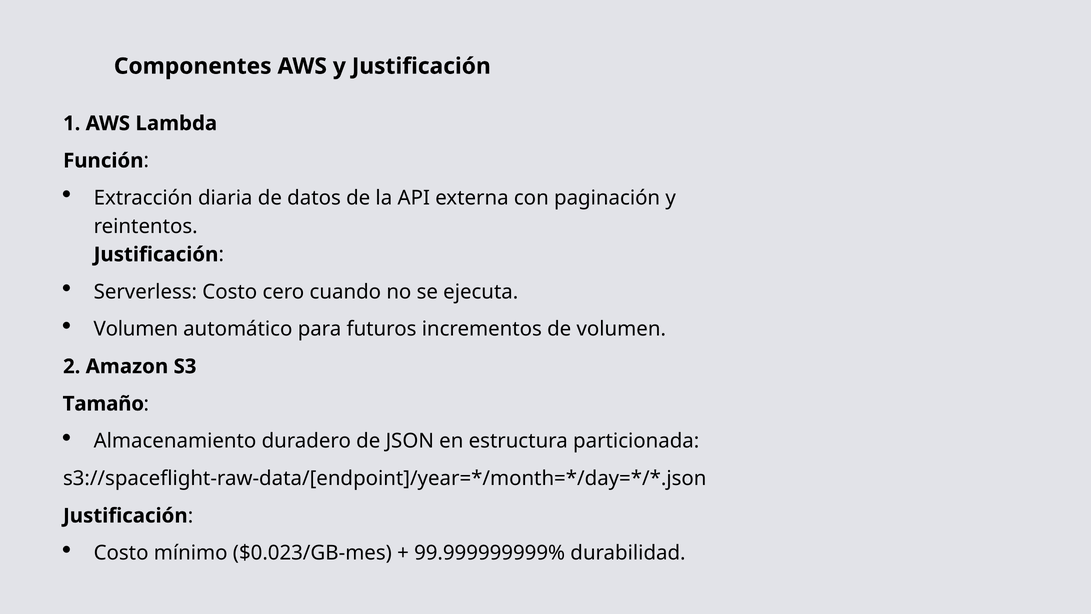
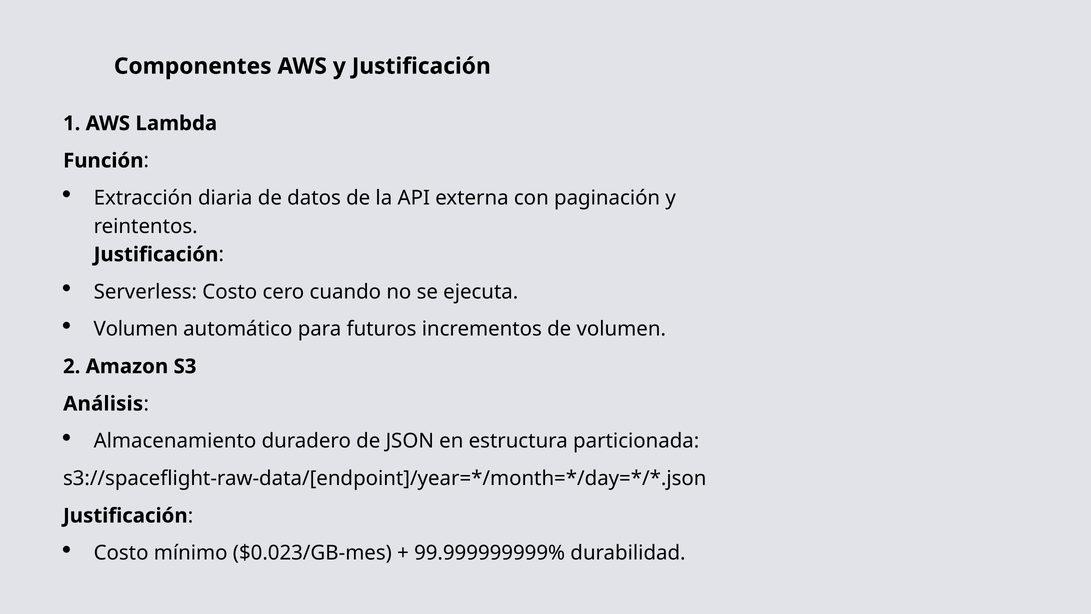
Tamaño: Tamaño -> Análisis
